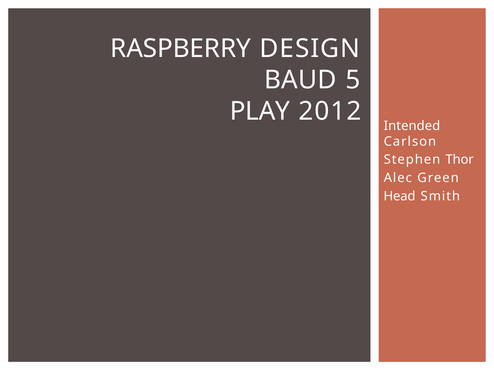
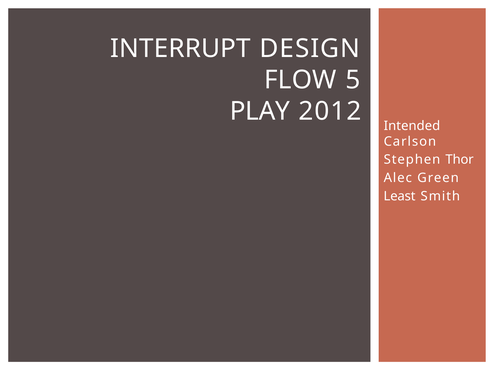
RASPBERRY: RASPBERRY -> INTERRUPT
BAUD: BAUD -> FLOW
Head: Head -> Least
